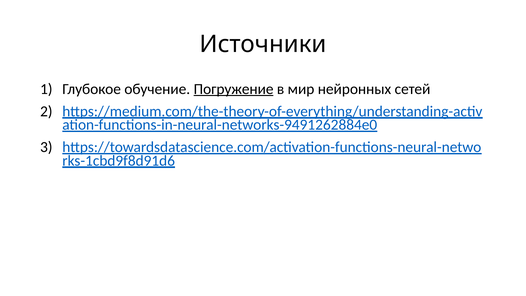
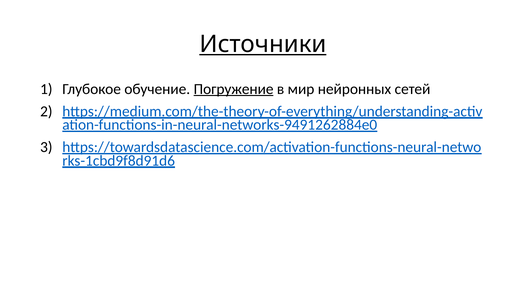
Источники underline: none -> present
